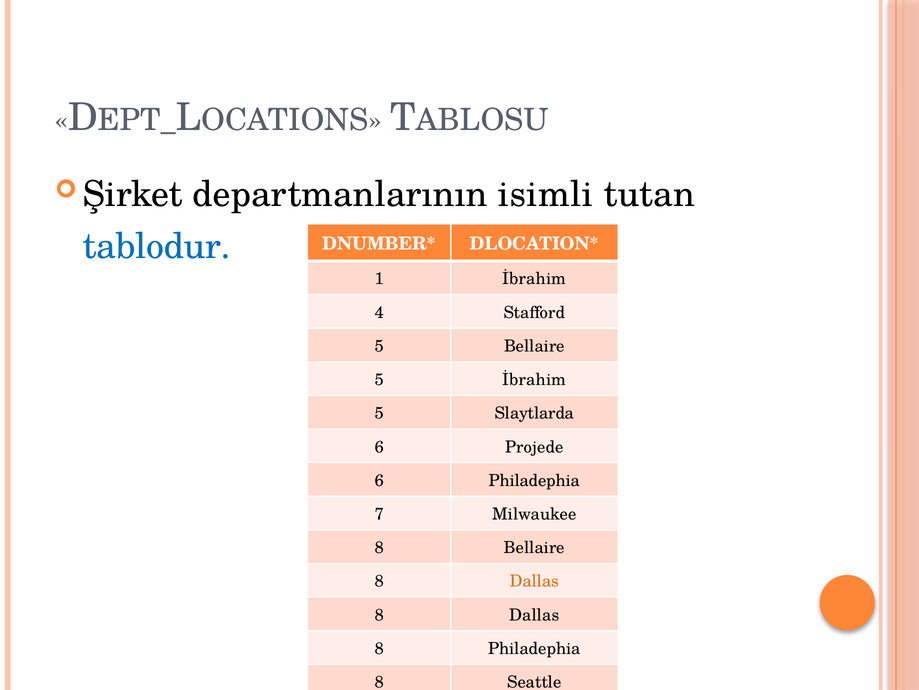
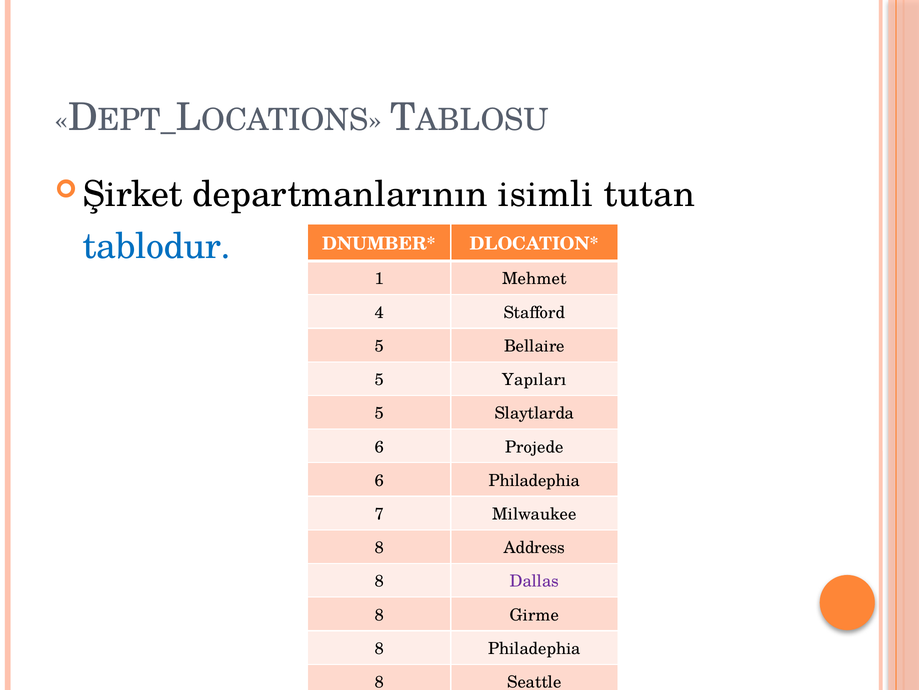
1 İbrahim: İbrahim -> Mehmet
5 İbrahim: İbrahim -> Yapıları
8 Bellaire: Bellaire -> Address
Dallas at (534, 581) colour: orange -> purple
Dallas at (534, 614): Dallas -> Girme
